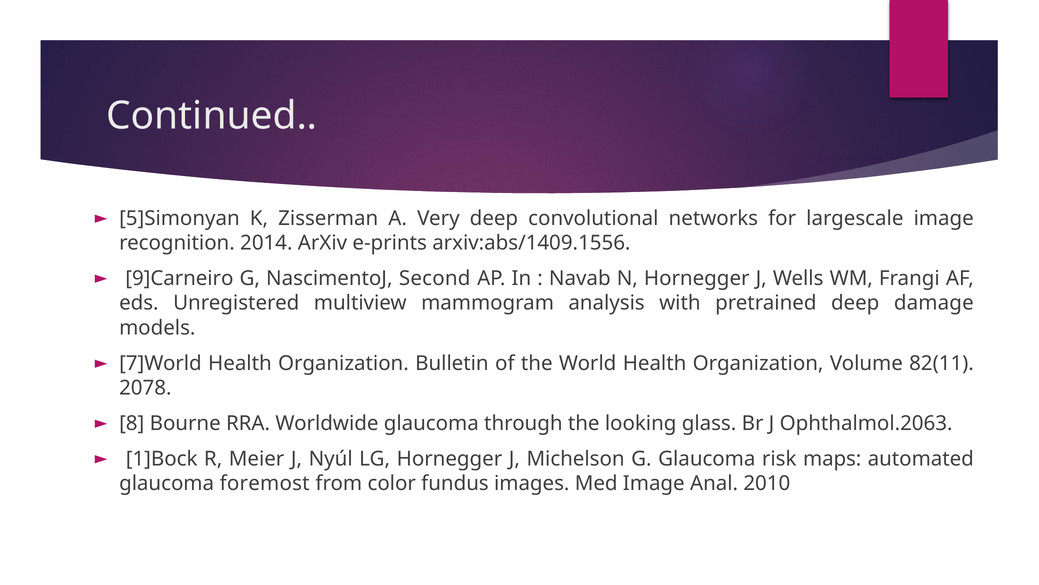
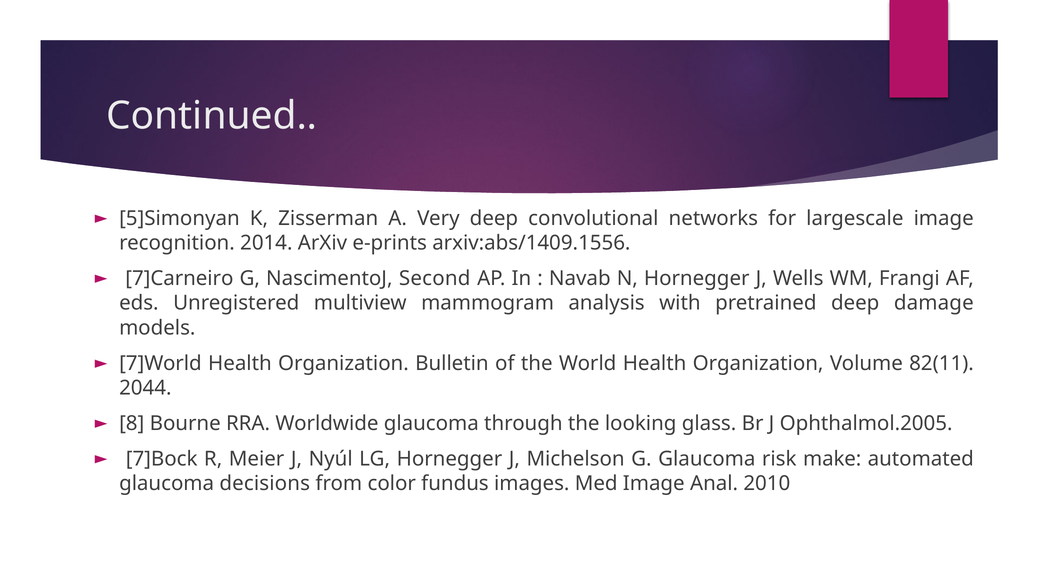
9]Carneiro: 9]Carneiro -> 7]Carneiro
2078: 2078 -> 2044
Ophthalmol.2063: Ophthalmol.2063 -> Ophthalmol.2005
1]Bock: 1]Bock -> 7]Bock
maps: maps -> make
foremost: foremost -> decisions
